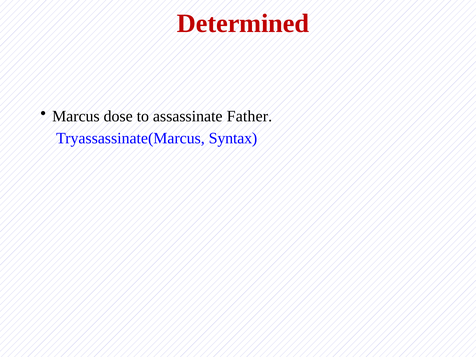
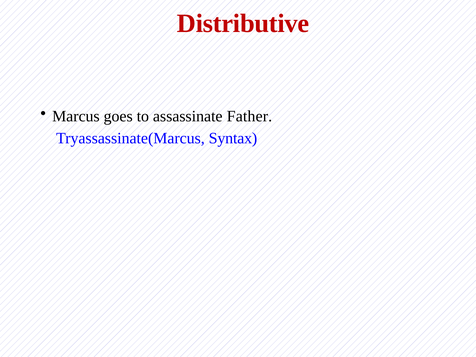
Determined: Determined -> Distributive
dose: dose -> goes
